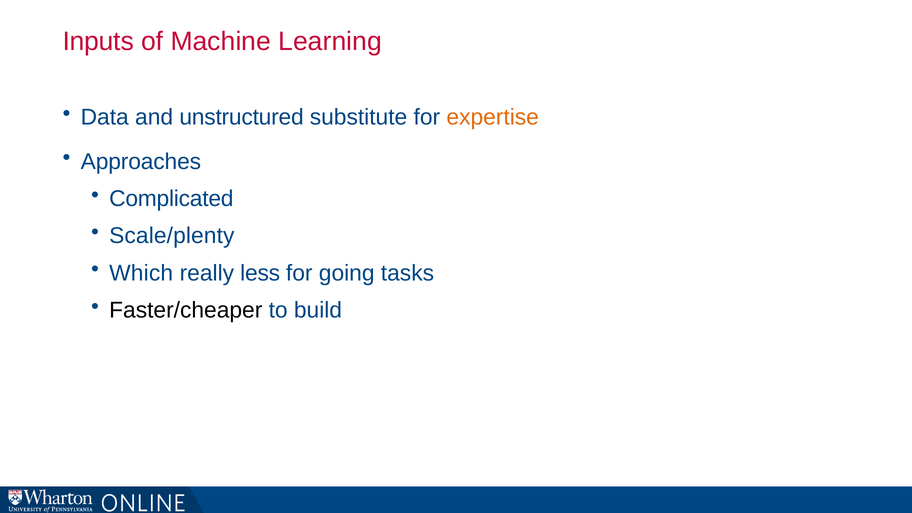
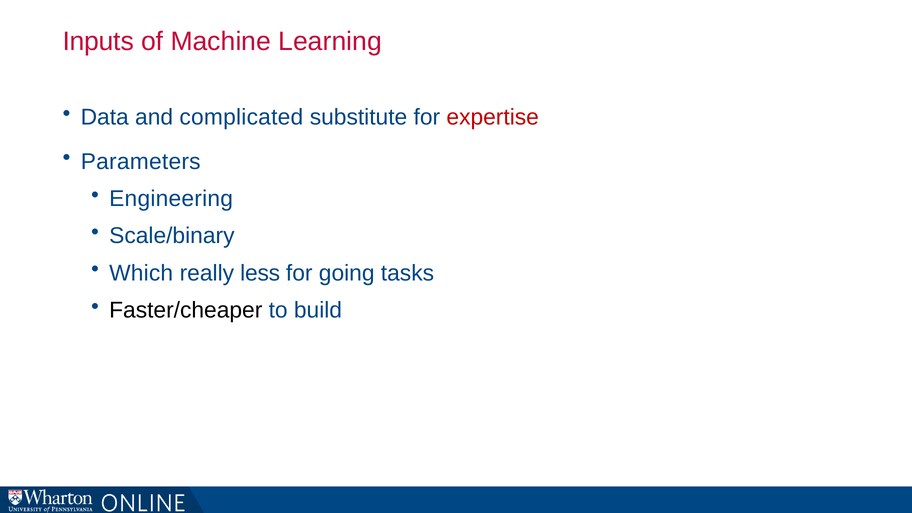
unstructured: unstructured -> complicated
expertise colour: orange -> red
Approaches: Approaches -> Parameters
Complicated: Complicated -> Engineering
Scale/plenty: Scale/plenty -> Scale/binary
